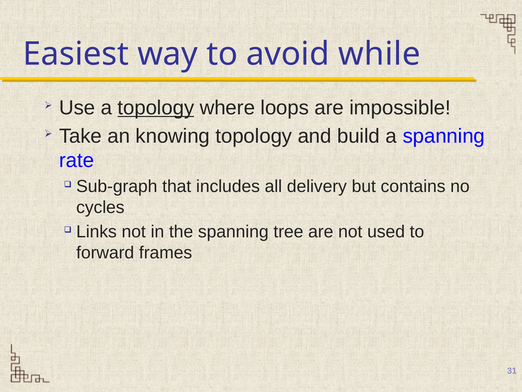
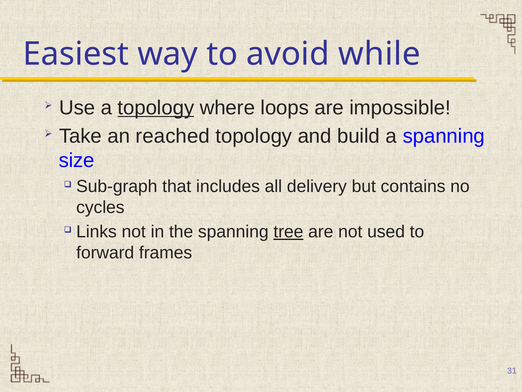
knowing: knowing -> reached
rate: rate -> size
tree underline: none -> present
